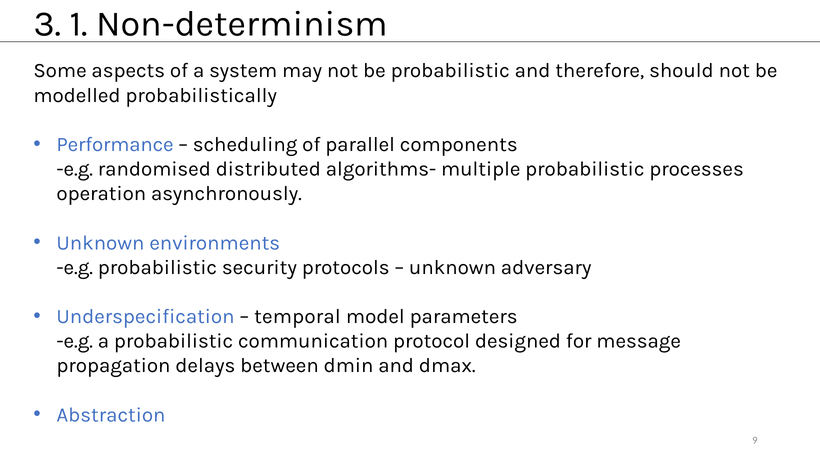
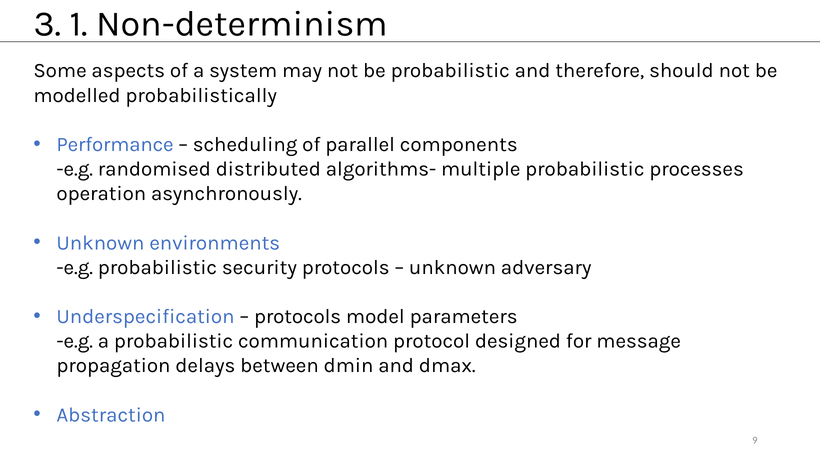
temporal at (297, 317): temporal -> protocols
